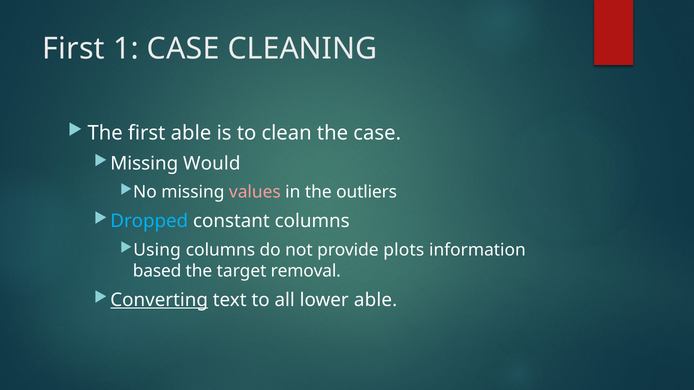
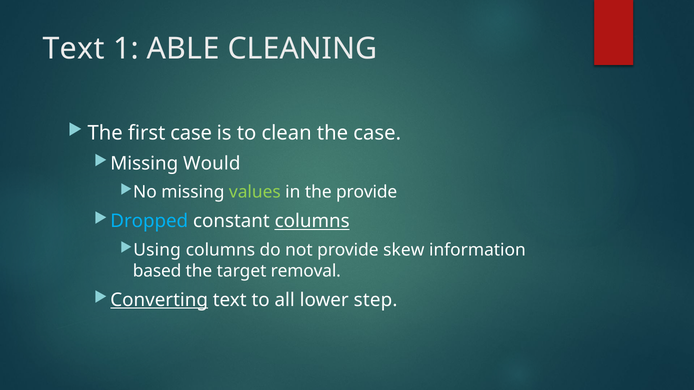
First at (74, 49): First -> Text
1 CASE: CASE -> ABLE
first able: able -> case
values colour: pink -> light green
the outliers: outliers -> provide
columns at (312, 221) underline: none -> present
plots: plots -> skew
lower able: able -> step
